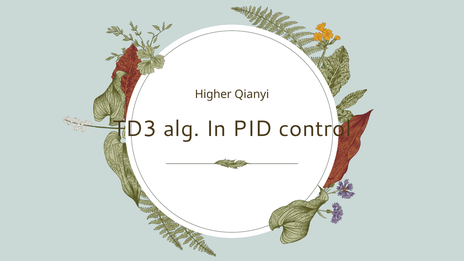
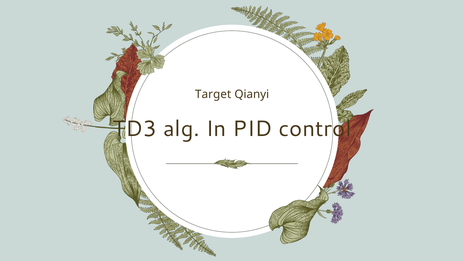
Higher: Higher -> Target
